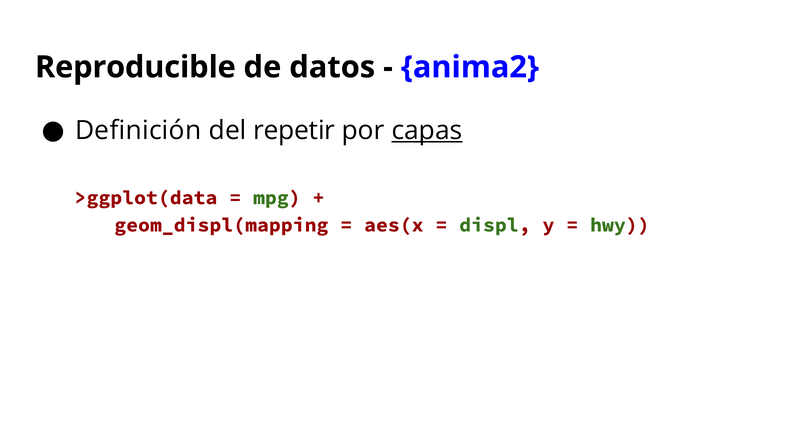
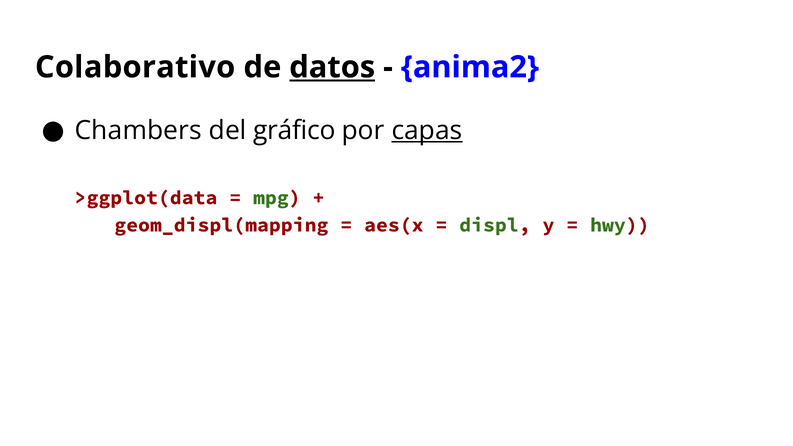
Reproducible: Reproducible -> Colaborativo
datos underline: none -> present
Definición: Definición -> Chambers
repetir: repetir -> gráfico
